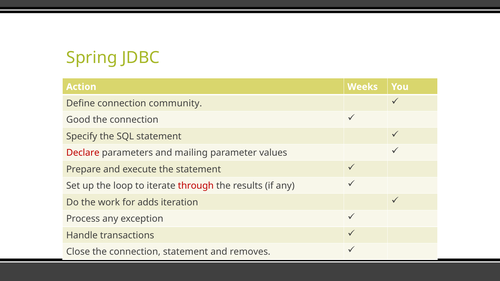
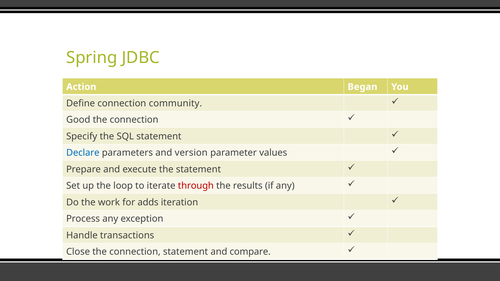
Weeks: Weeks -> Began
Declare colour: red -> blue
mailing: mailing -> version
removes: removes -> compare
